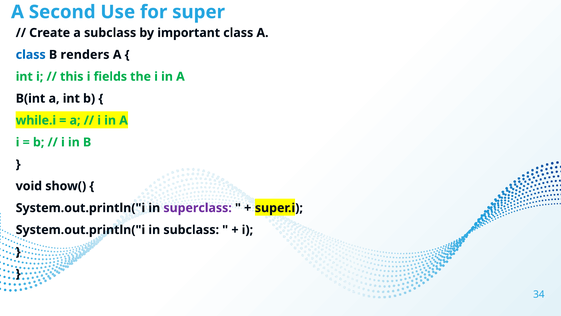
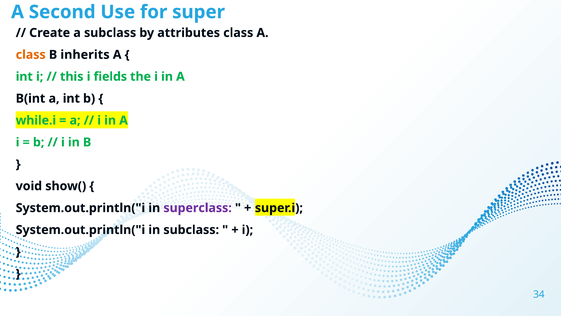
important: important -> attributes
class at (31, 55) colour: blue -> orange
renders: renders -> inherits
